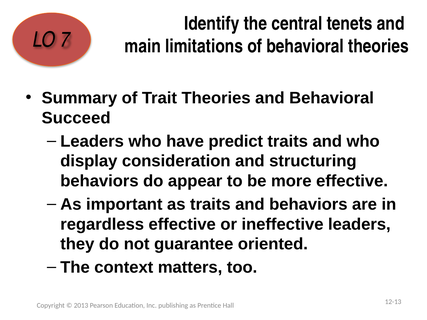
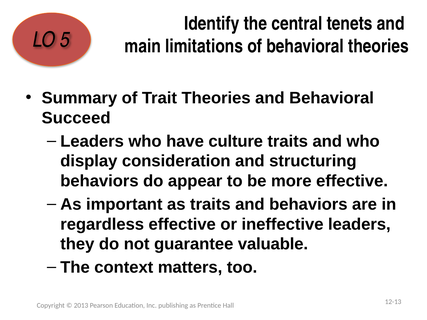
7: 7 -> 5
predict: predict -> culture
oriented: oriented -> valuable
